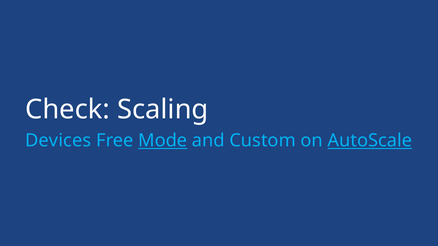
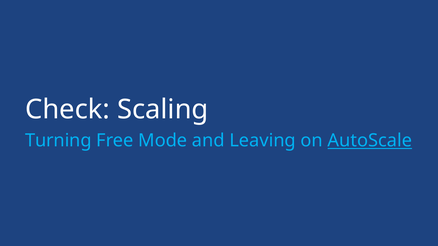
Devices: Devices -> Turning
Mode underline: present -> none
Custom: Custom -> Leaving
